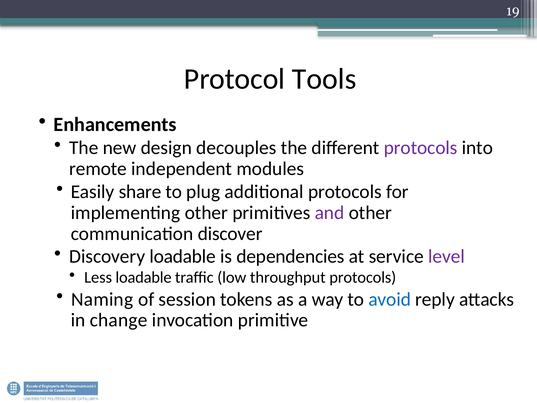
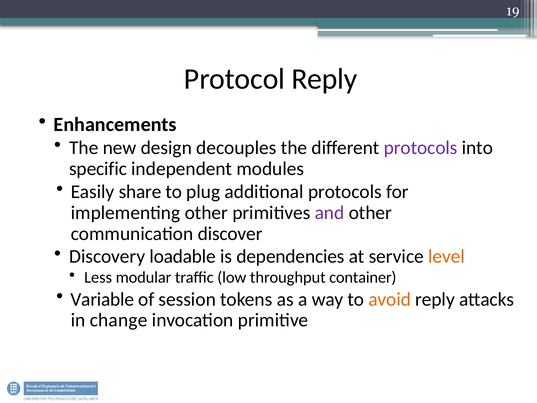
Protocol Tools: Tools -> Reply
remote: remote -> specific
level colour: purple -> orange
Less loadable: loadable -> modular
throughput protocols: protocols -> container
Naming: Naming -> Variable
avoid colour: blue -> orange
